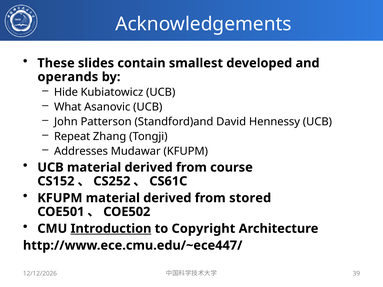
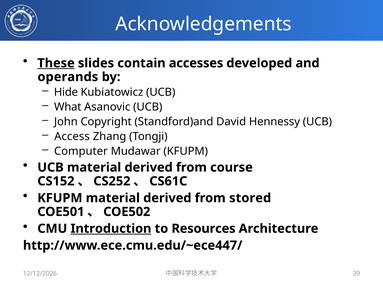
These underline: none -> present
smallest: smallest -> accesses
Patterson: Patterson -> Copyright
Repeat: Repeat -> Access
Addresses: Addresses -> Computer
Copyright: Copyright -> Resources
